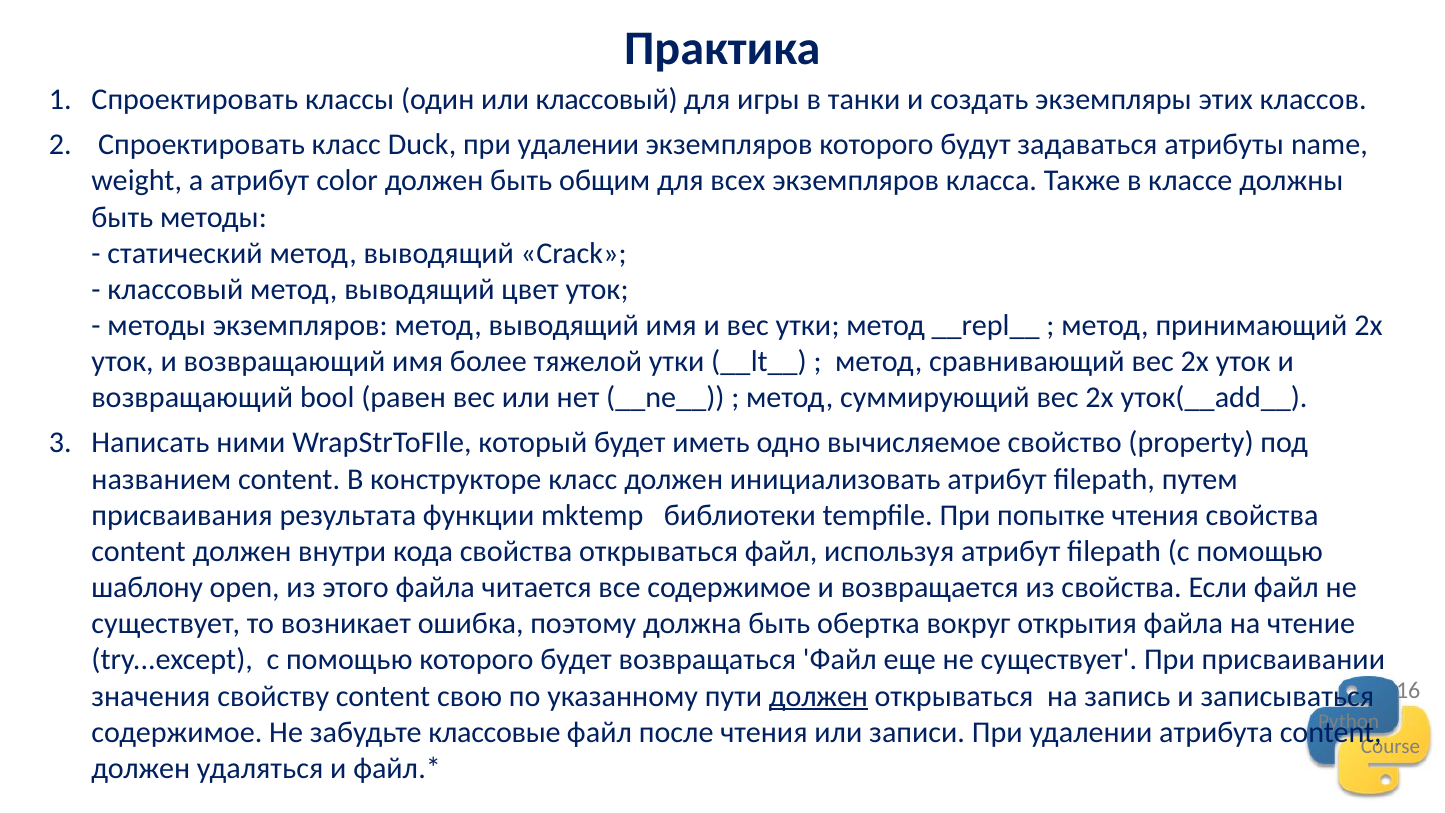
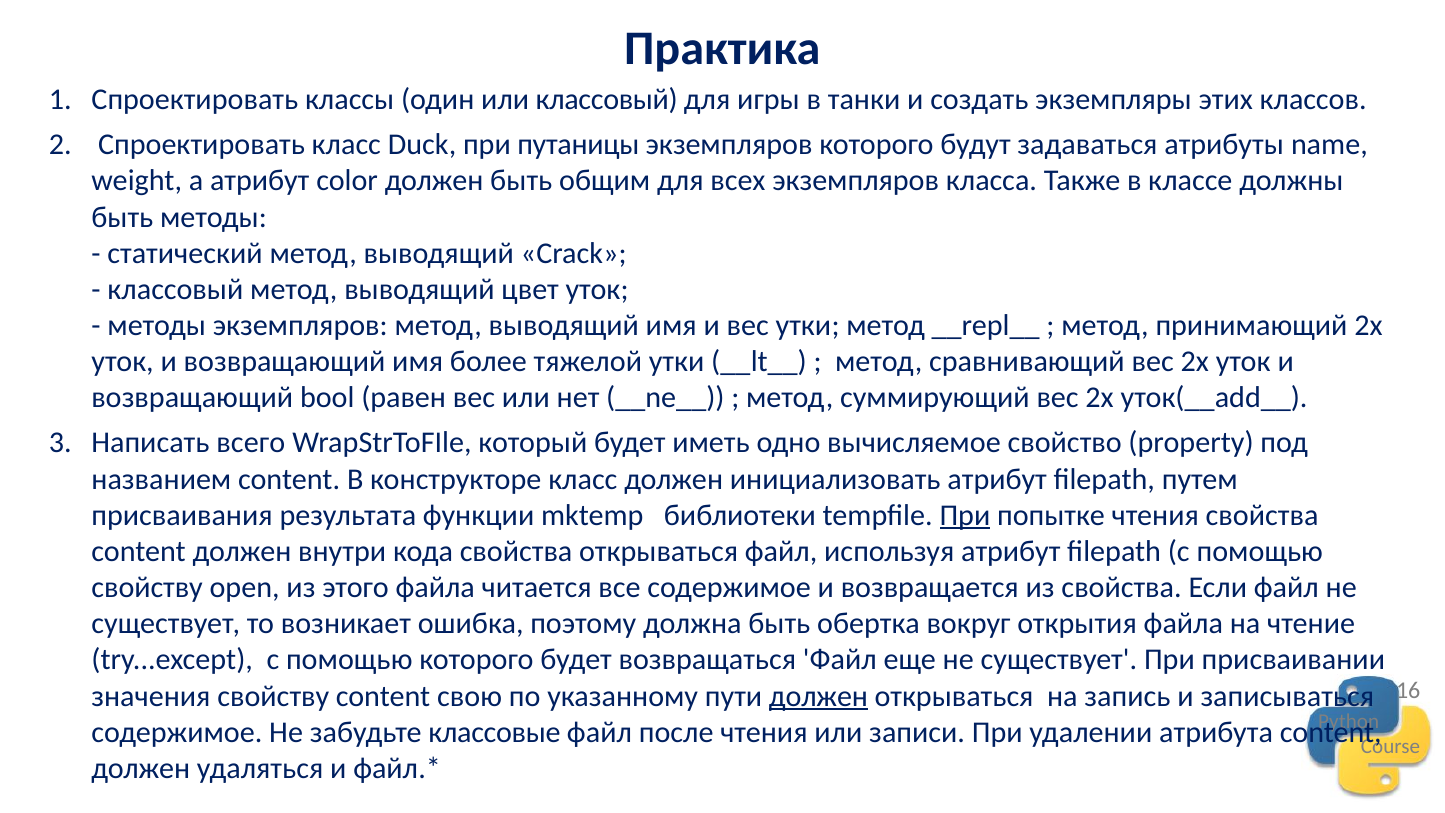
Duck при удалении: удалении -> путаницы
ними: ними -> всего
При at (965, 515) underline: none -> present
шаблону at (147, 587): шаблону -> свойству
